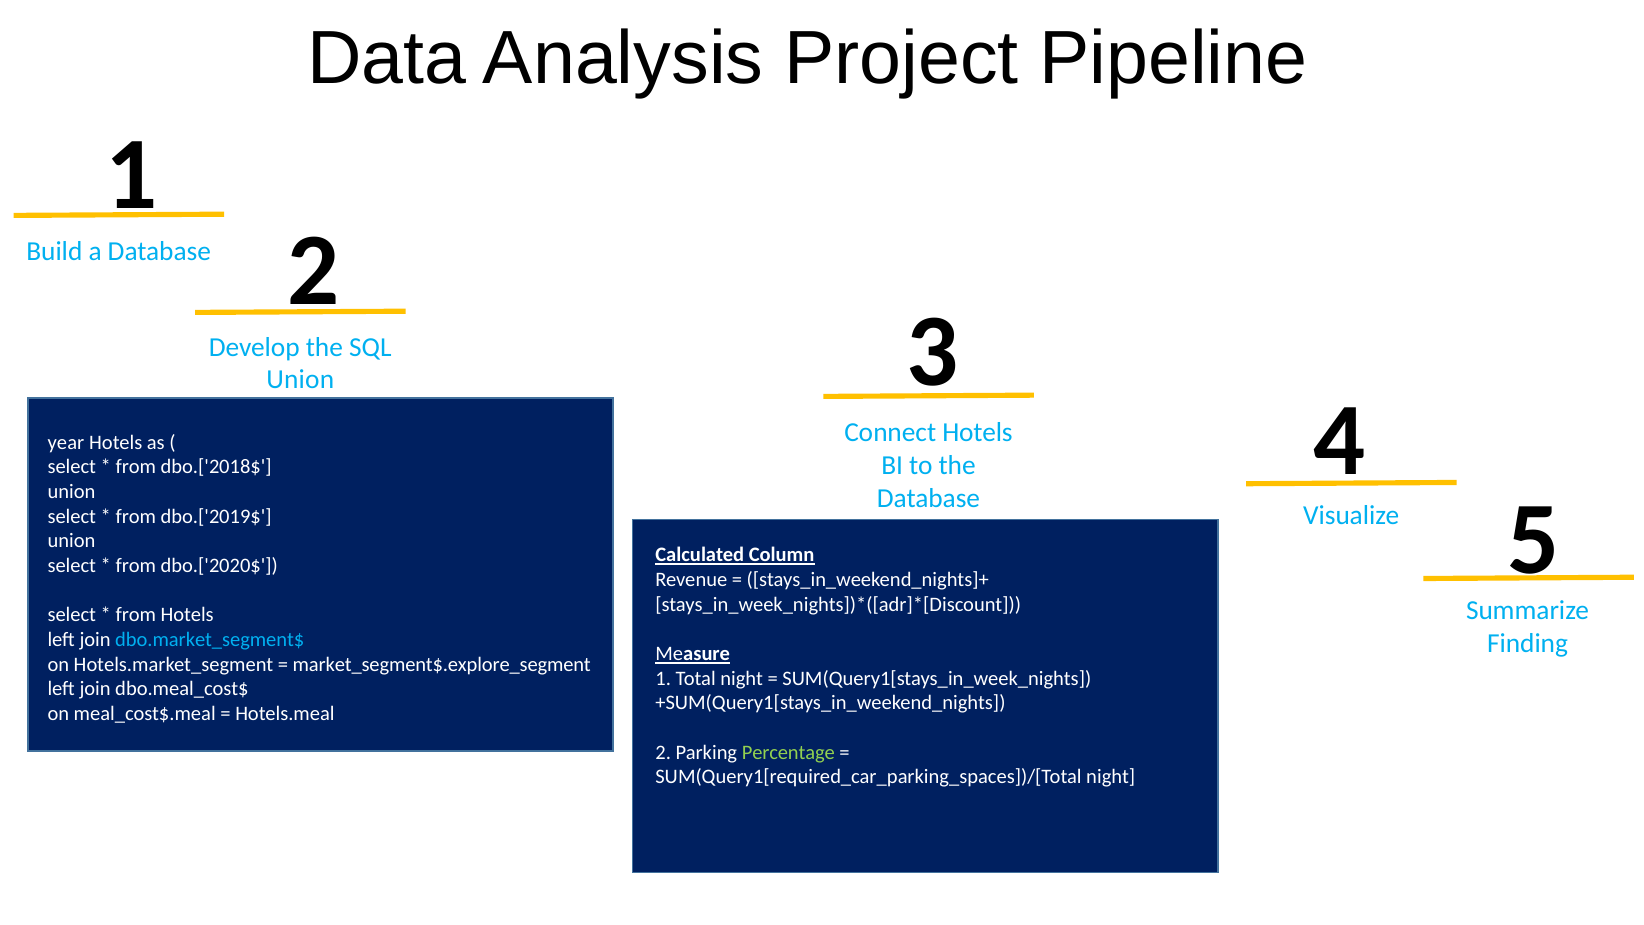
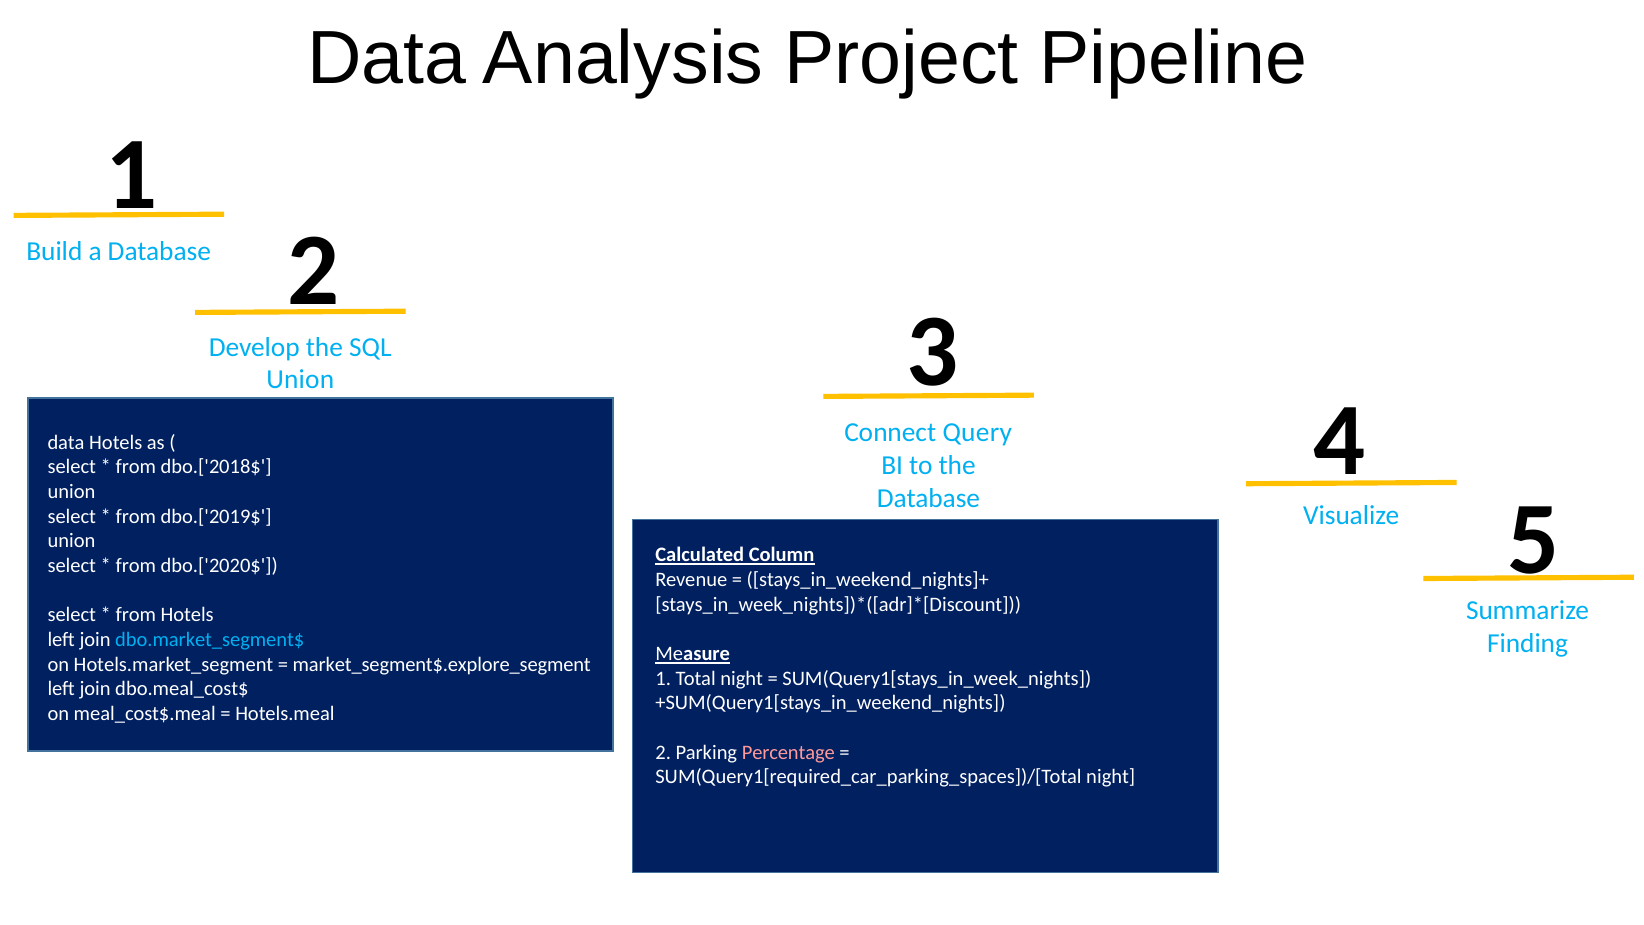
Connect Hotels: Hotels -> Query
year at (66, 442): year -> data
Percentage colour: light green -> pink
